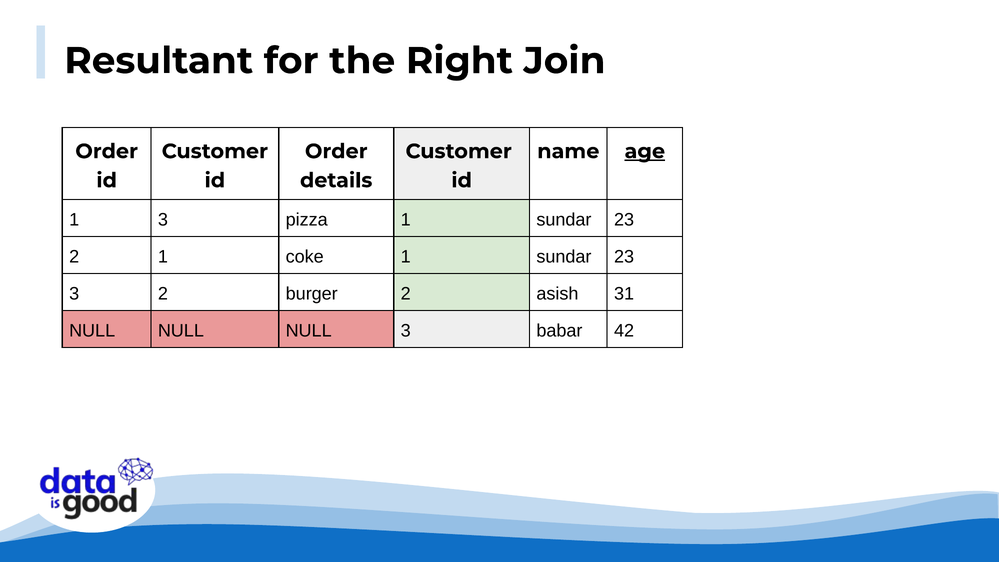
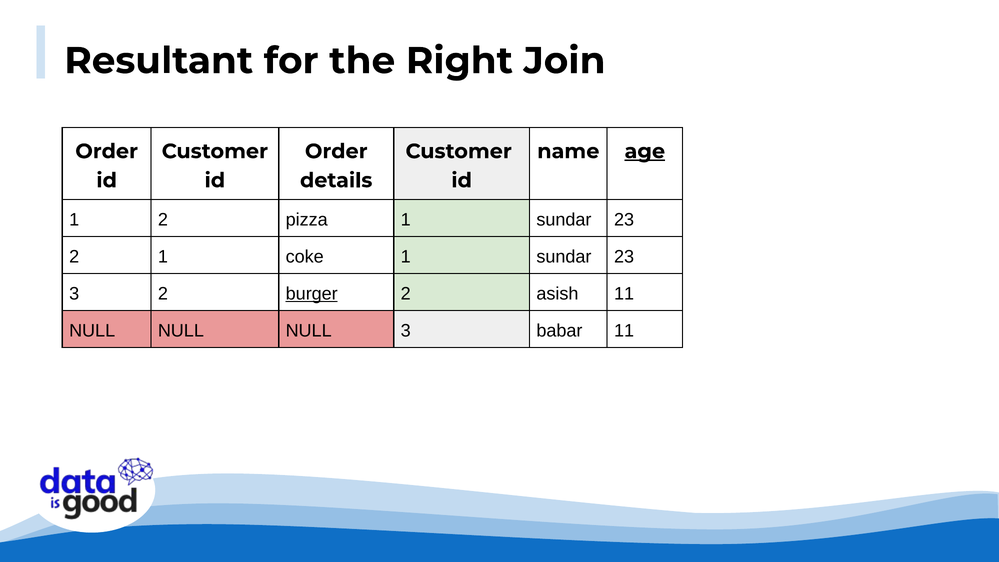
1 3: 3 -> 2
burger underline: none -> present
asish 31: 31 -> 11
babar 42: 42 -> 11
